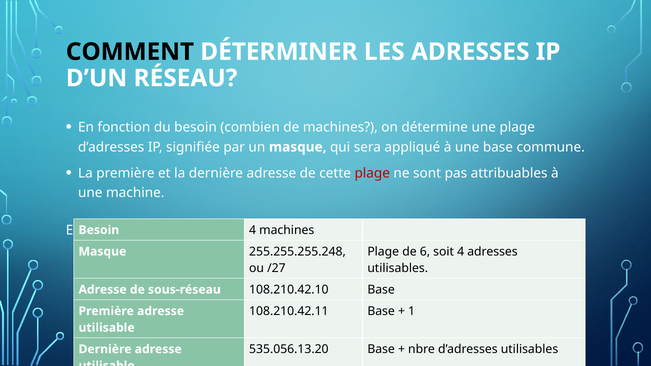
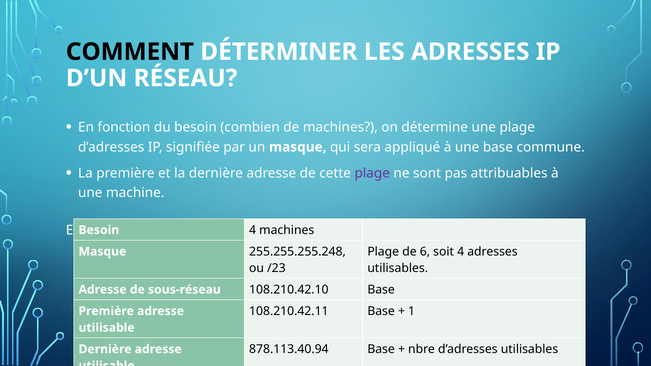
plage at (372, 173) colour: red -> purple
/27: /27 -> /23
535.056.13.20: 535.056.13.20 -> 878.113.40.94
